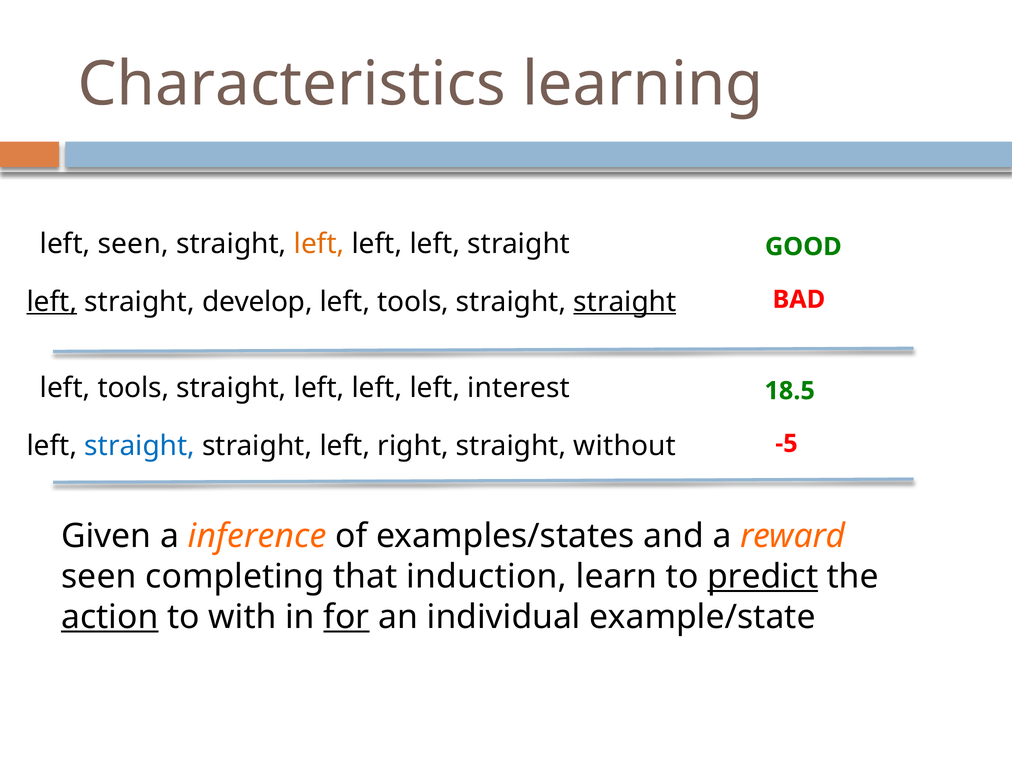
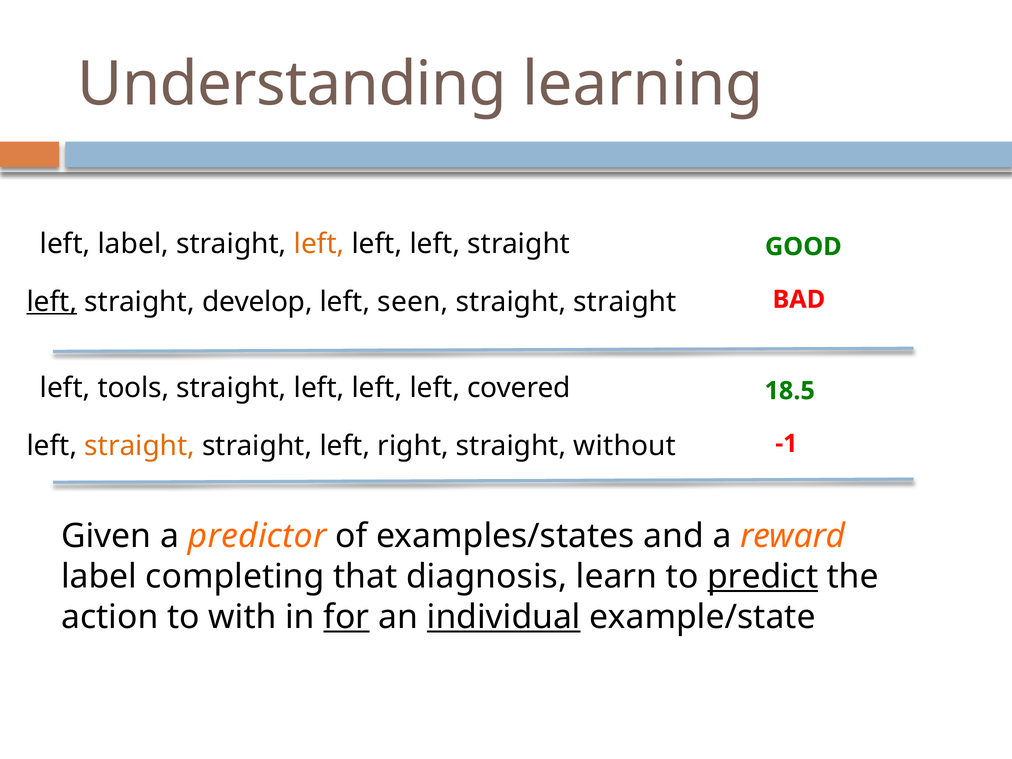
Characteristics: Characteristics -> Understanding
left seen: seen -> label
tools at (413, 302): tools -> seen
straight at (625, 302) underline: present -> none
interest: interest -> covered
straight at (140, 446) colour: blue -> orange
-5: -5 -> -1
inference: inference -> predictor
seen at (99, 577): seen -> label
induction: induction -> diagnosis
action underline: present -> none
individual underline: none -> present
